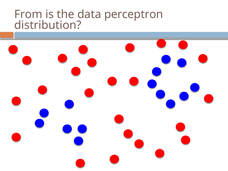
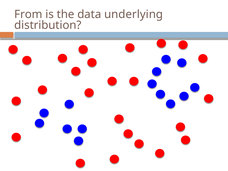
perceptron: perceptron -> underlying
